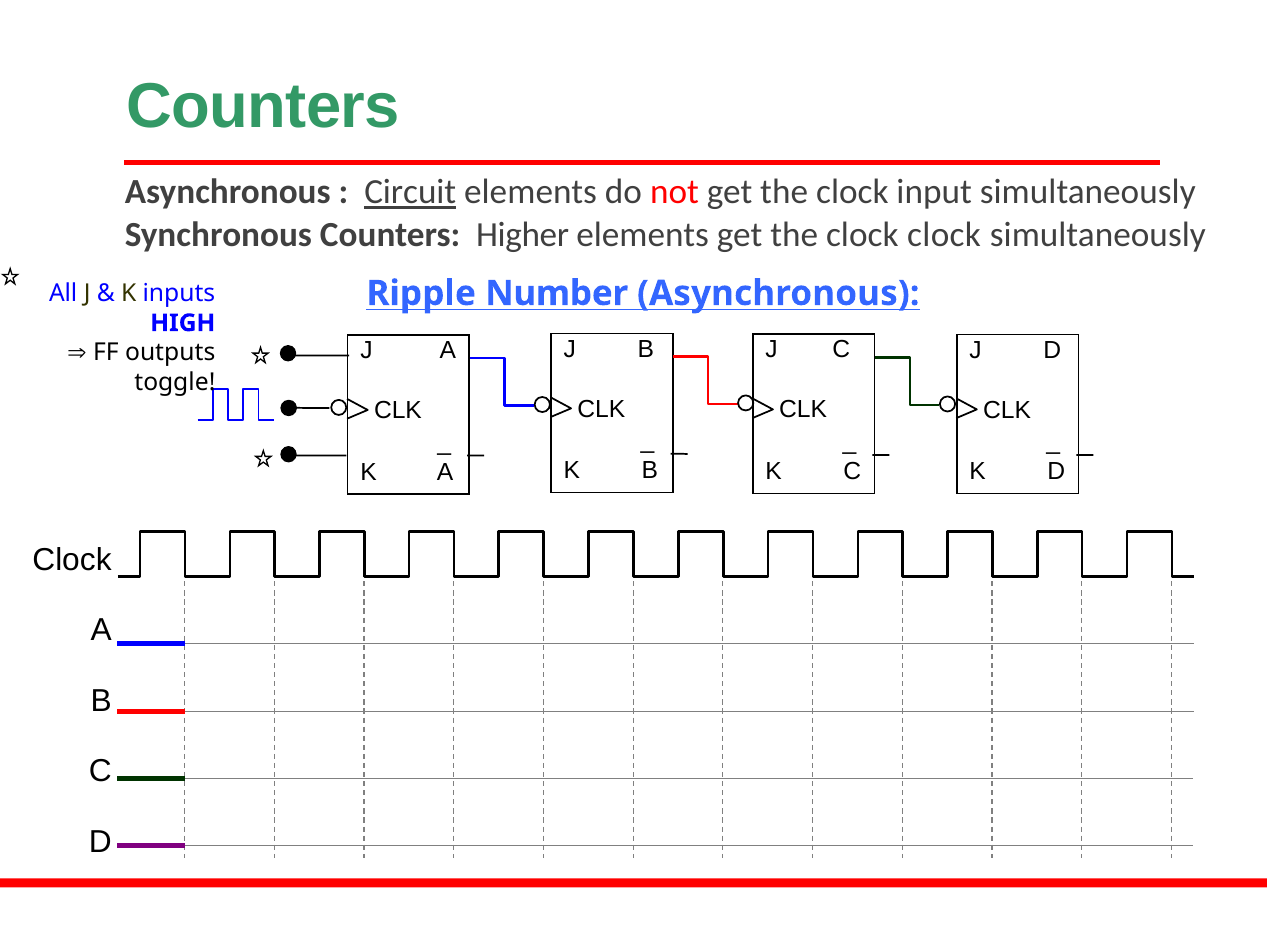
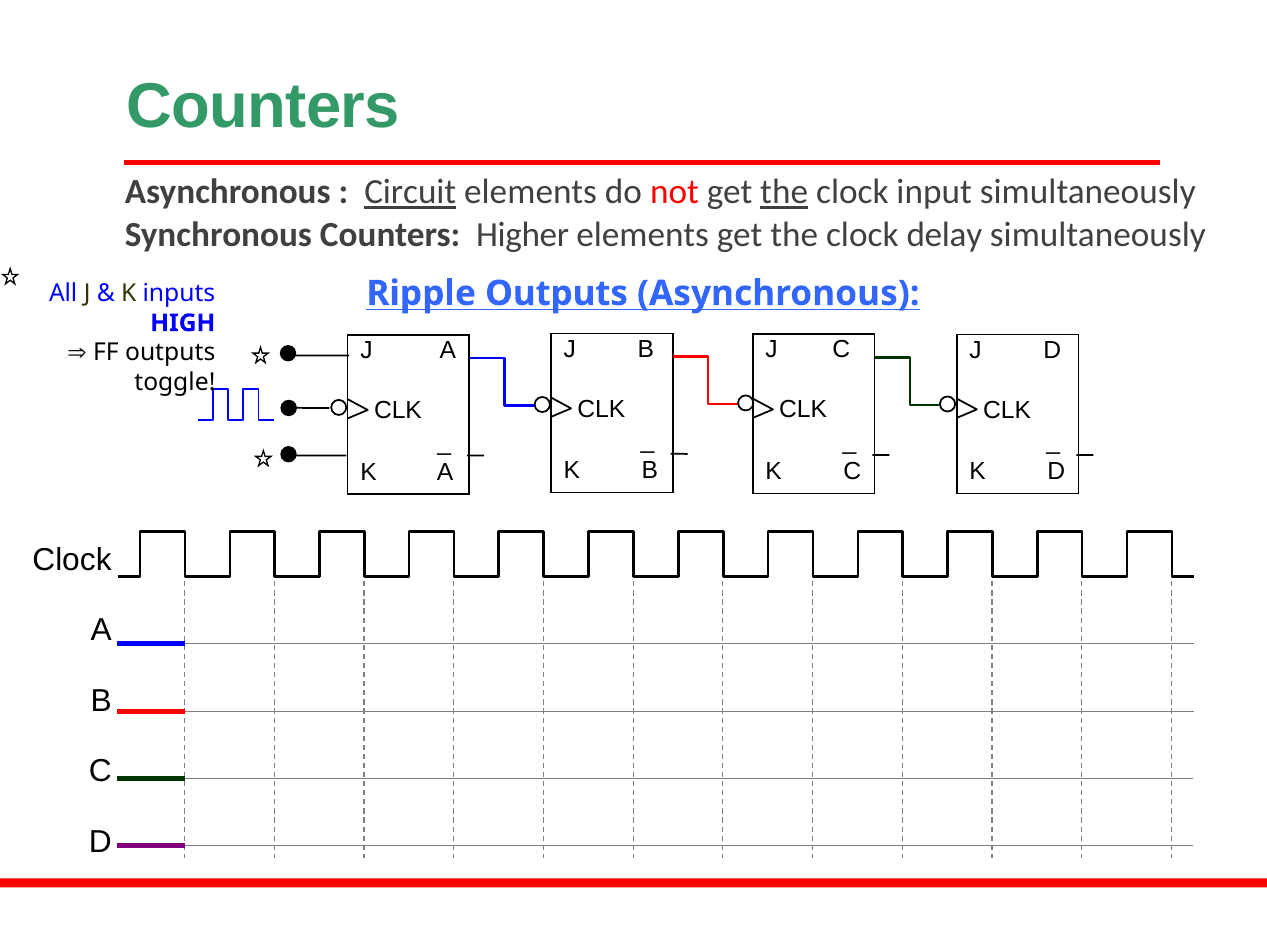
the at (784, 192) underline: none -> present
clock clock: clock -> delay
Ripple Number: Number -> Outputs
